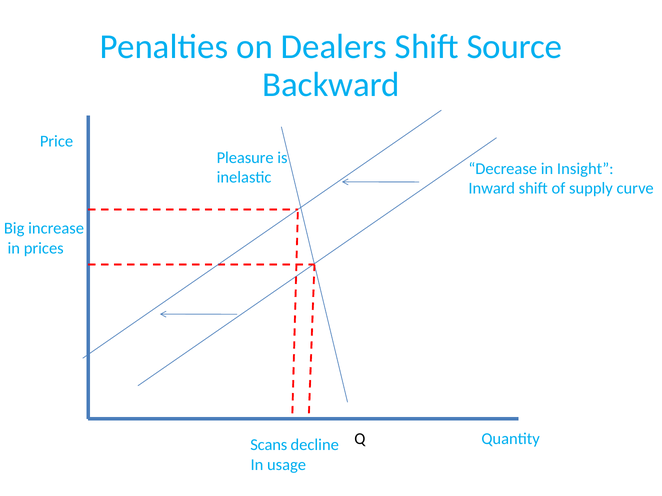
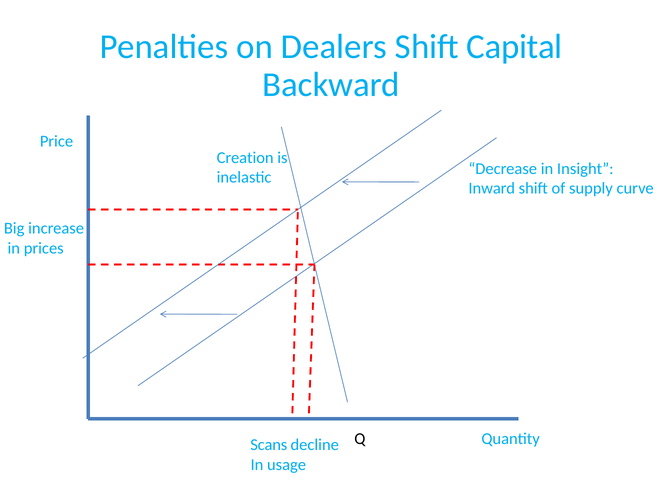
Source: Source -> Capital
Pleasure: Pleasure -> Creation
